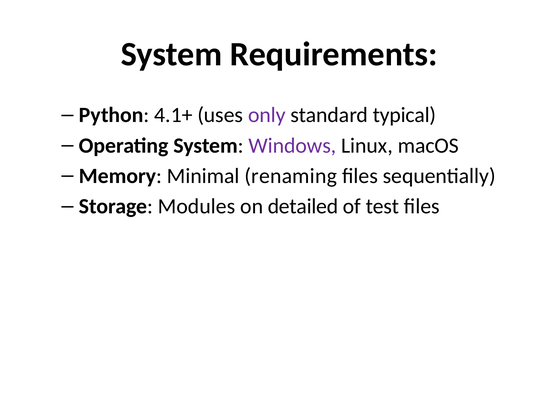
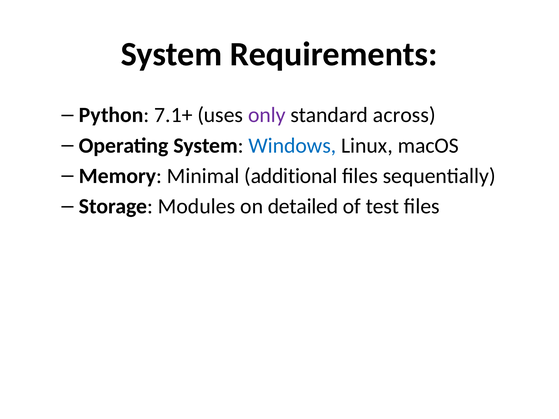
4.1+: 4.1+ -> 7.1+
typical: typical -> across
Windows colour: purple -> blue
renaming: renaming -> additional
